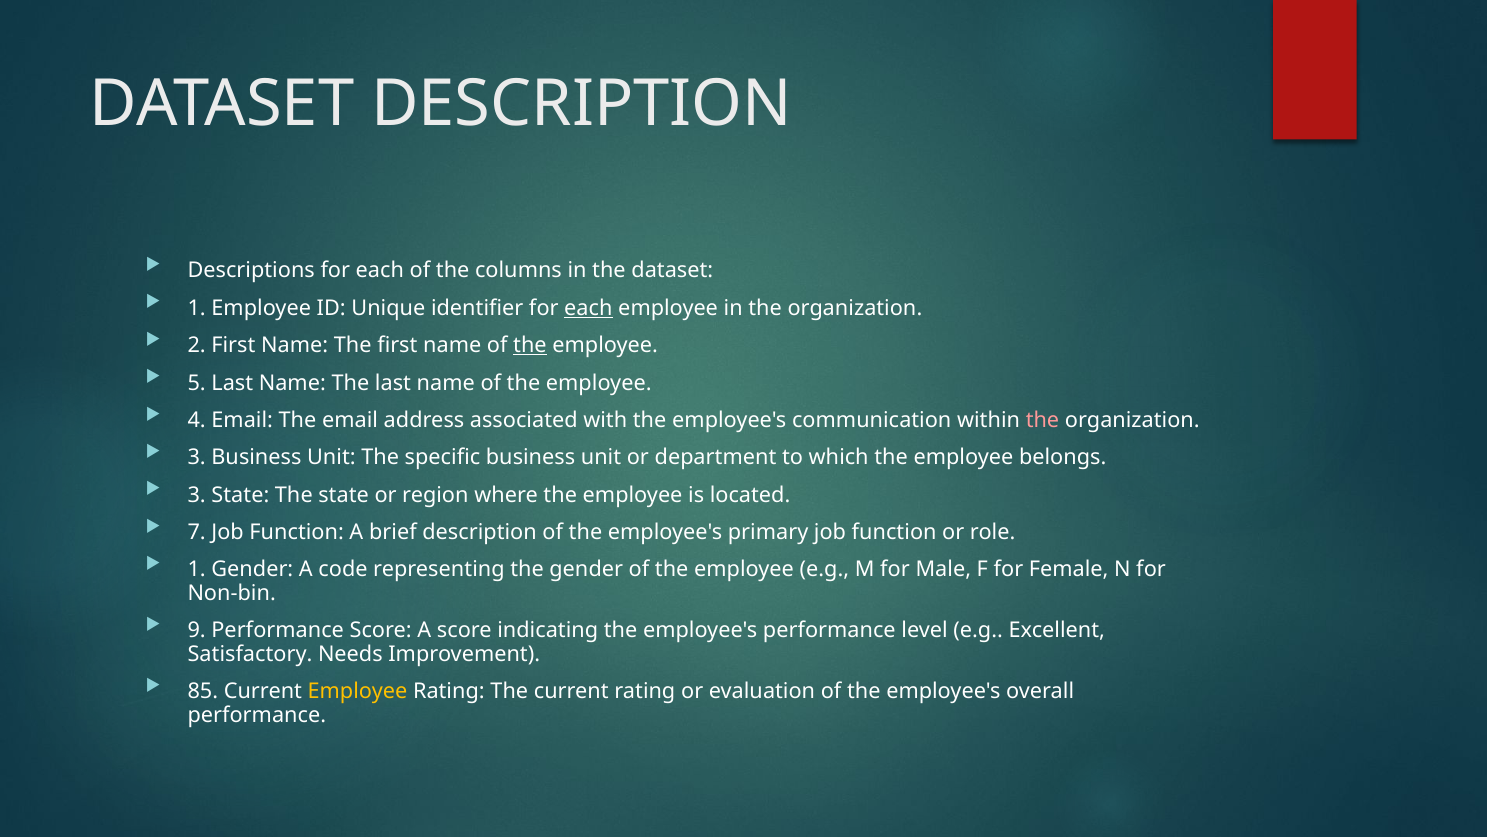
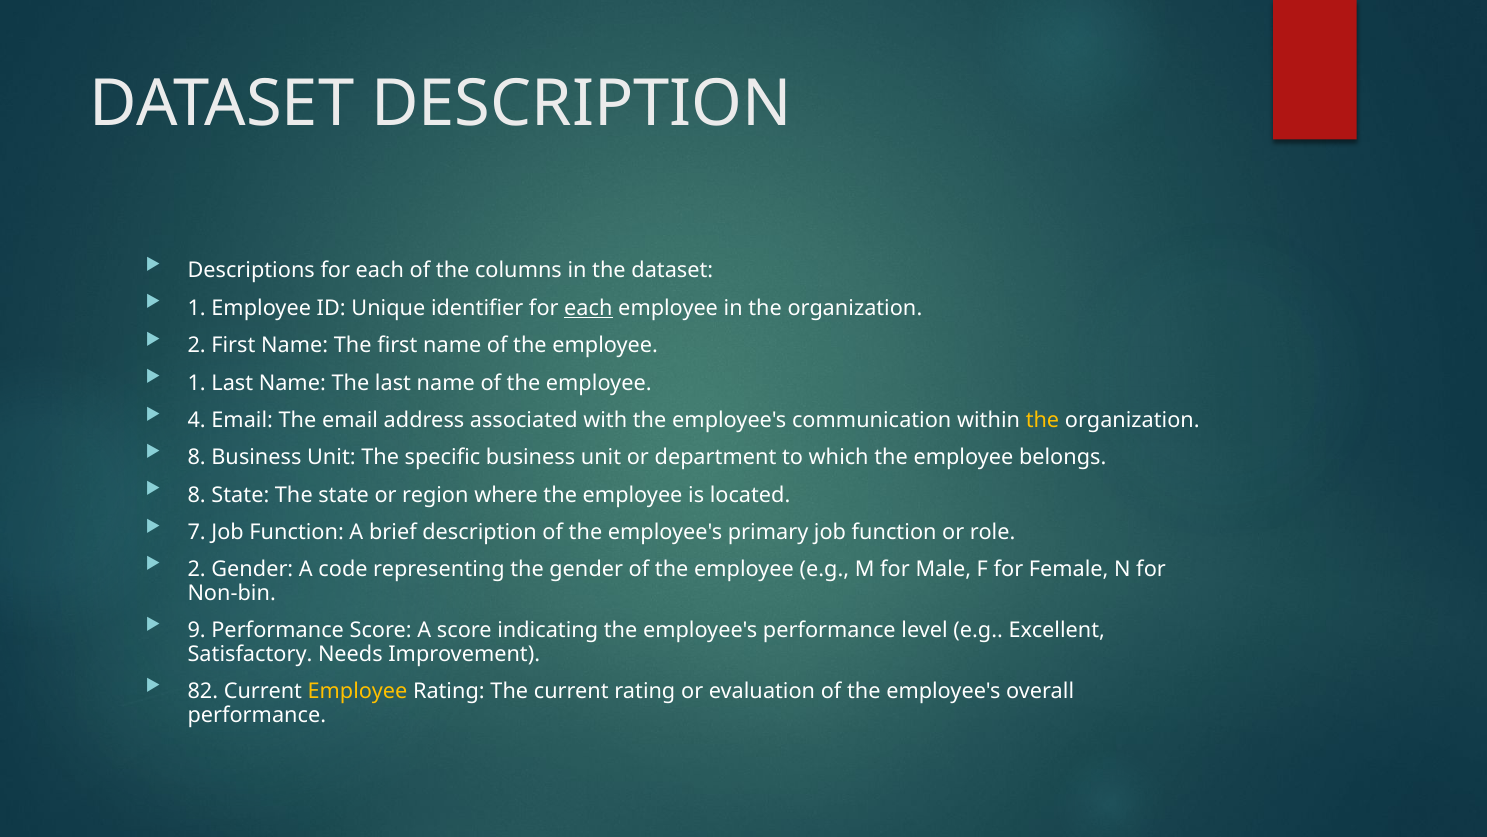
the at (530, 345) underline: present -> none
5 at (197, 383): 5 -> 1
the at (1043, 420) colour: pink -> yellow
3 at (197, 457): 3 -> 8
3 at (197, 495): 3 -> 8
1 at (197, 569): 1 -> 2
85: 85 -> 82
